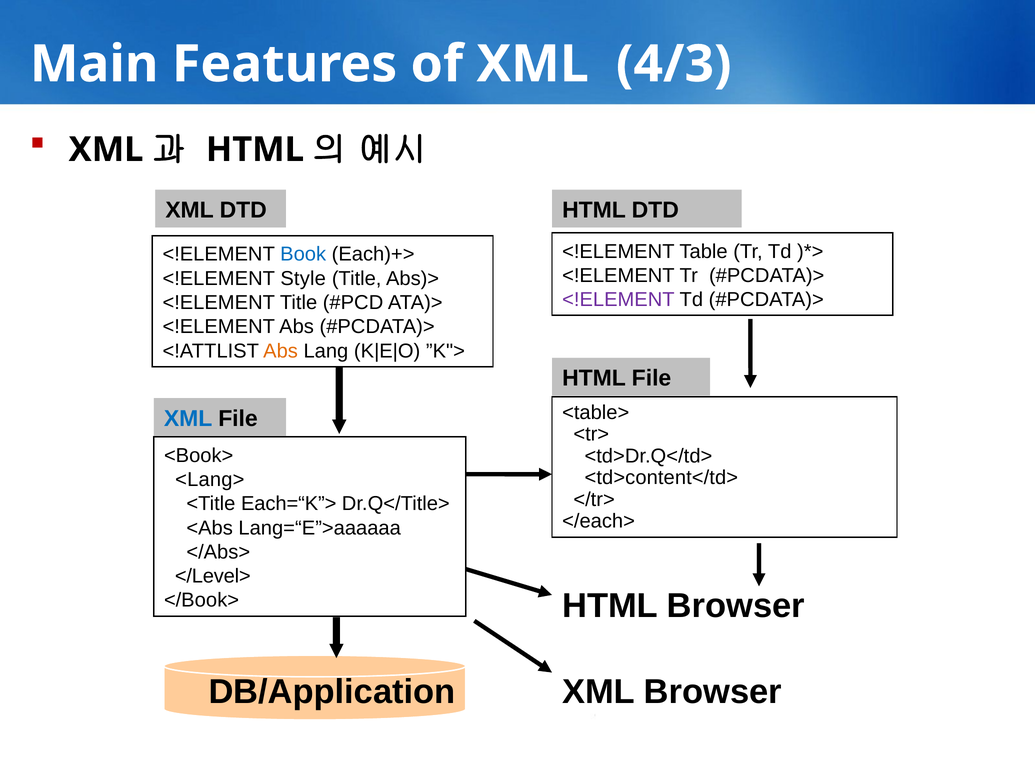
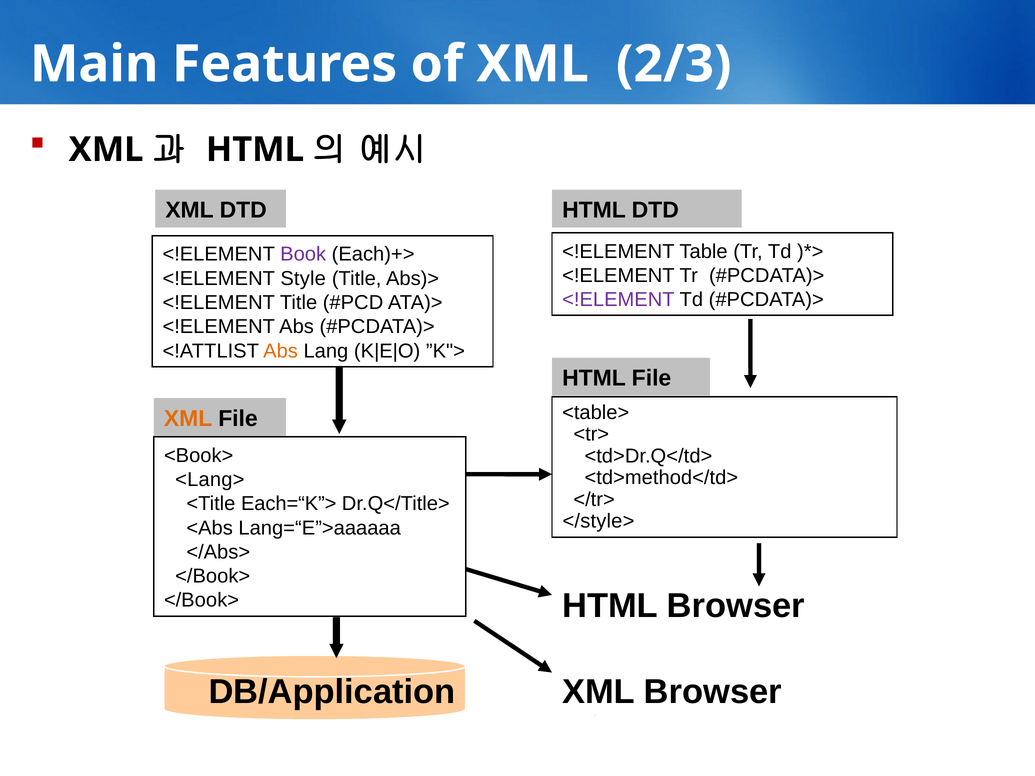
4/3: 4/3 -> 2/3
Book colour: blue -> purple
XML at (188, 419) colour: blue -> orange
<td>content</td>: <td>content</td> -> <td>method</td>
</each>: </each> -> </style>
</Level> at (213, 576): </Level> -> </Book>
